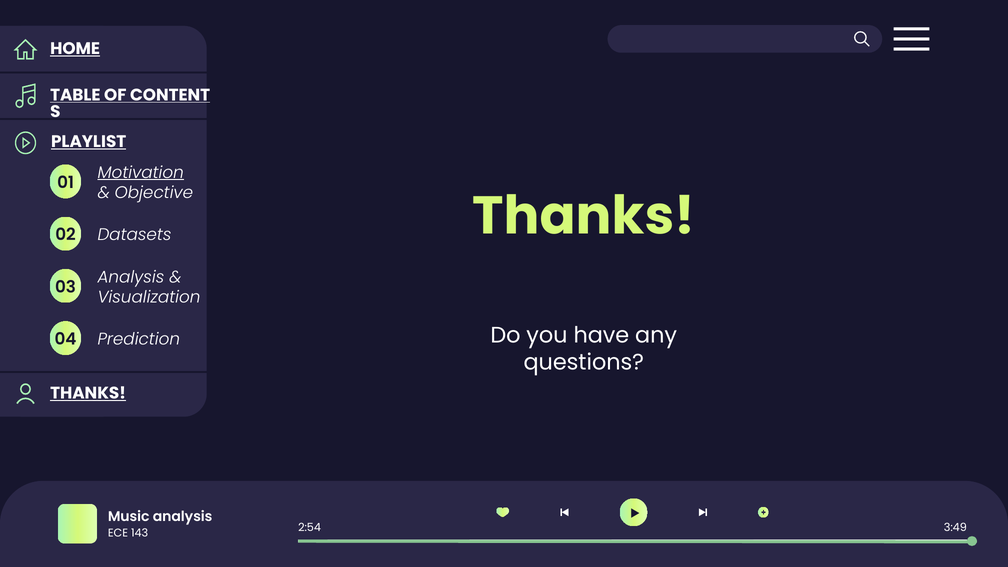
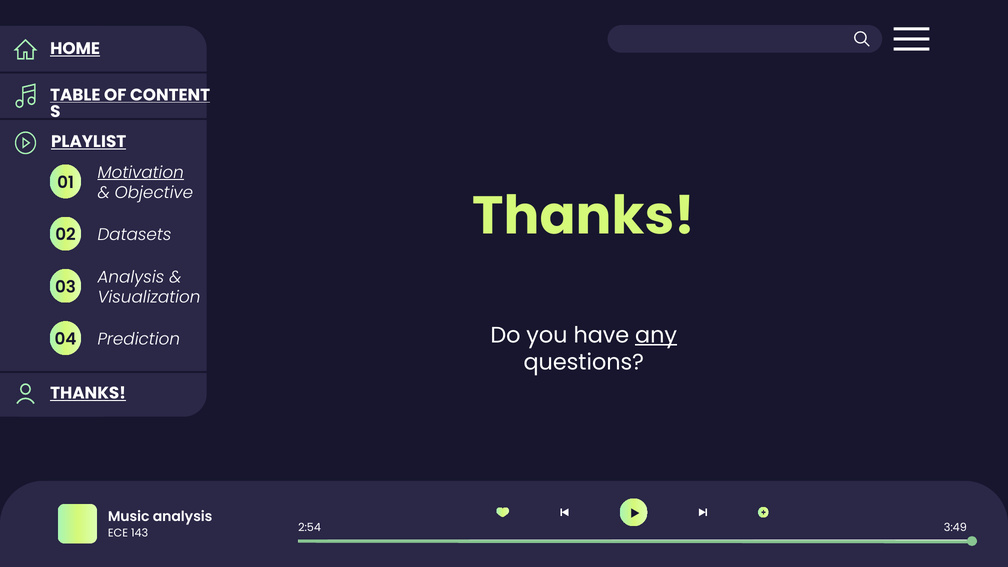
any underline: none -> present
